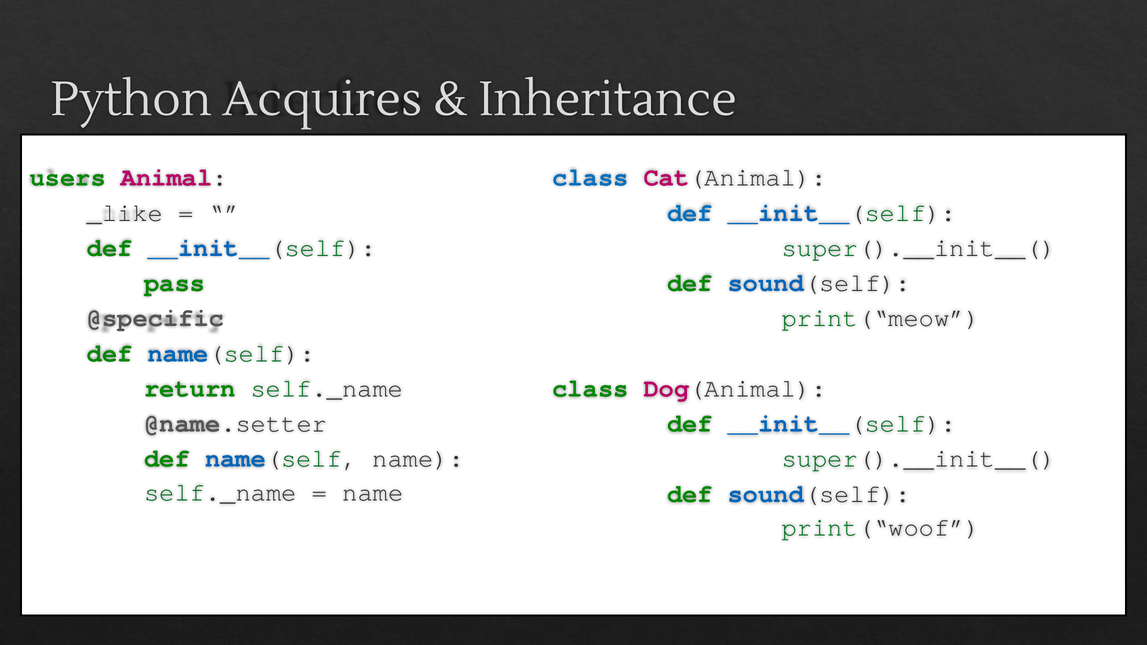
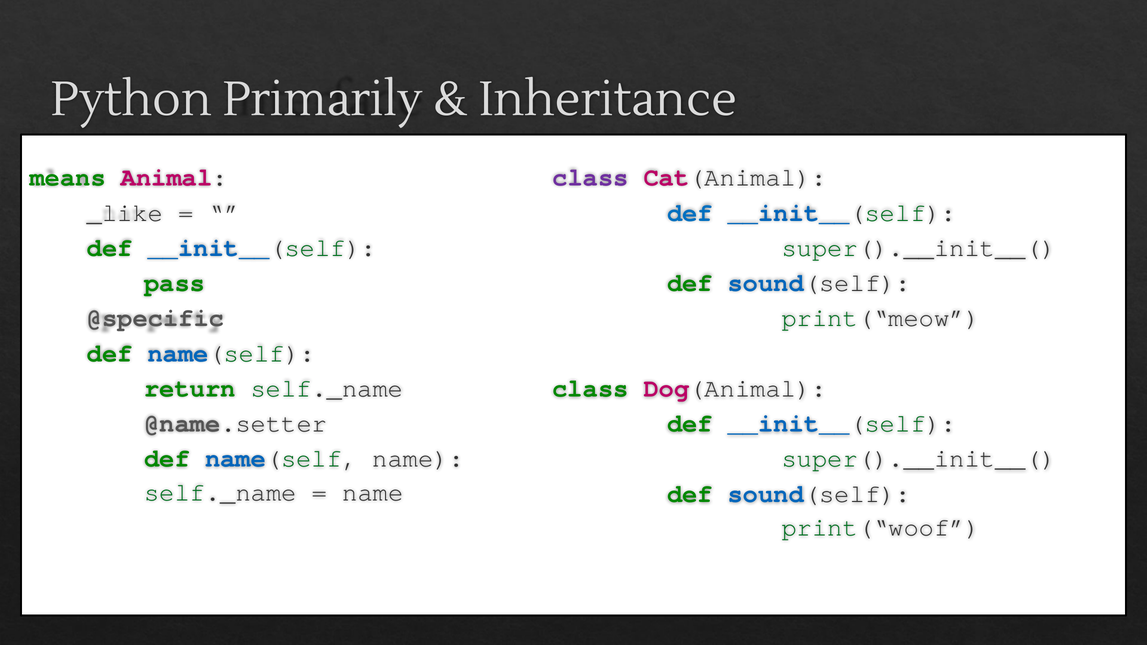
Acquires: Acquires -> Primarily
users: users -> means
class at (590, 178) colour: blue -> purple
